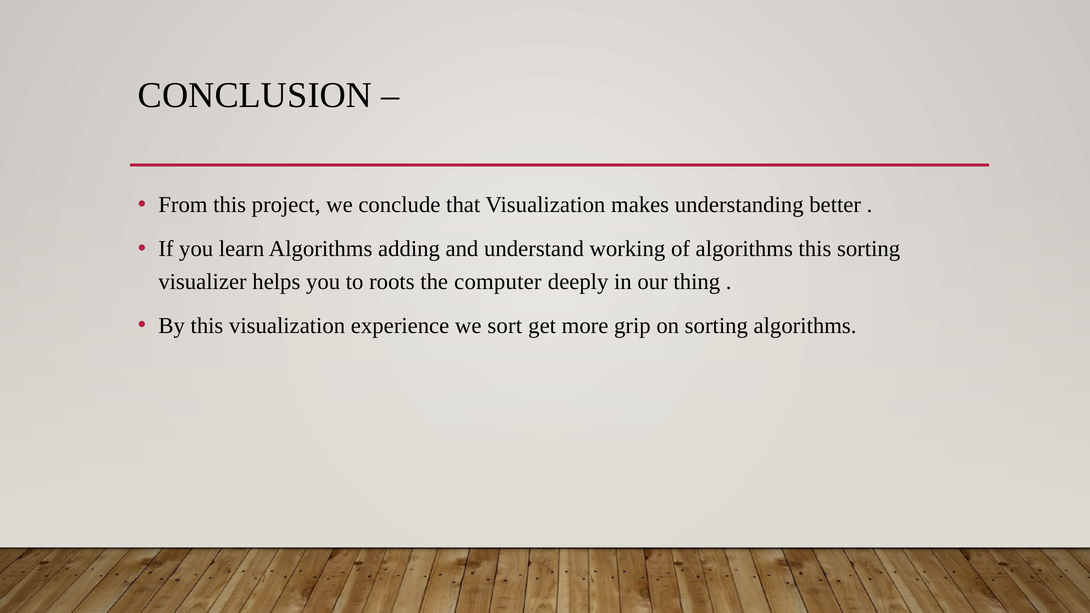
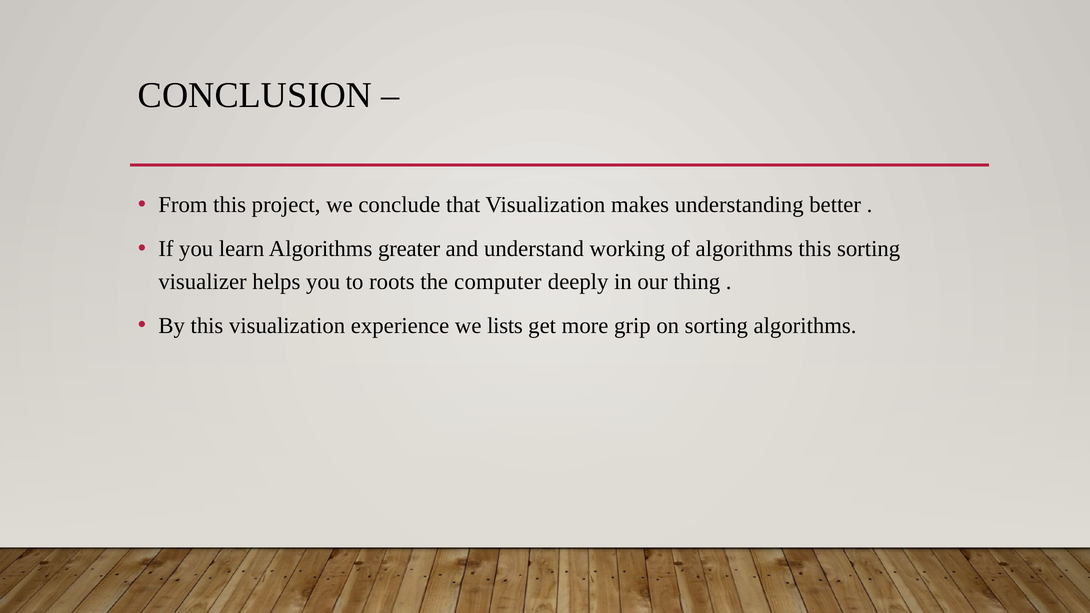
adding: adding -> greater
sort: sort -> lists
